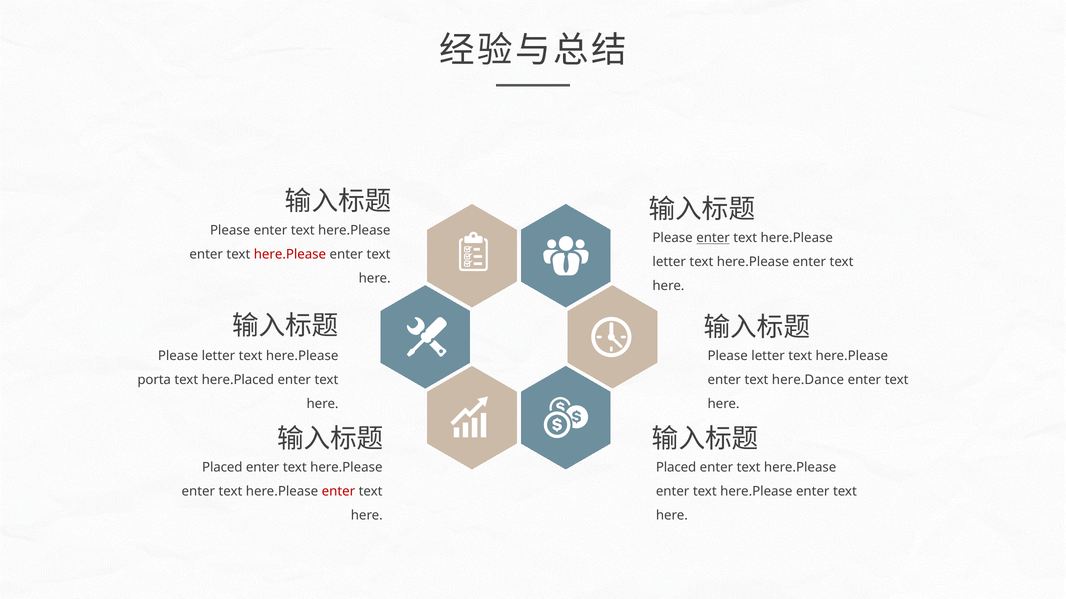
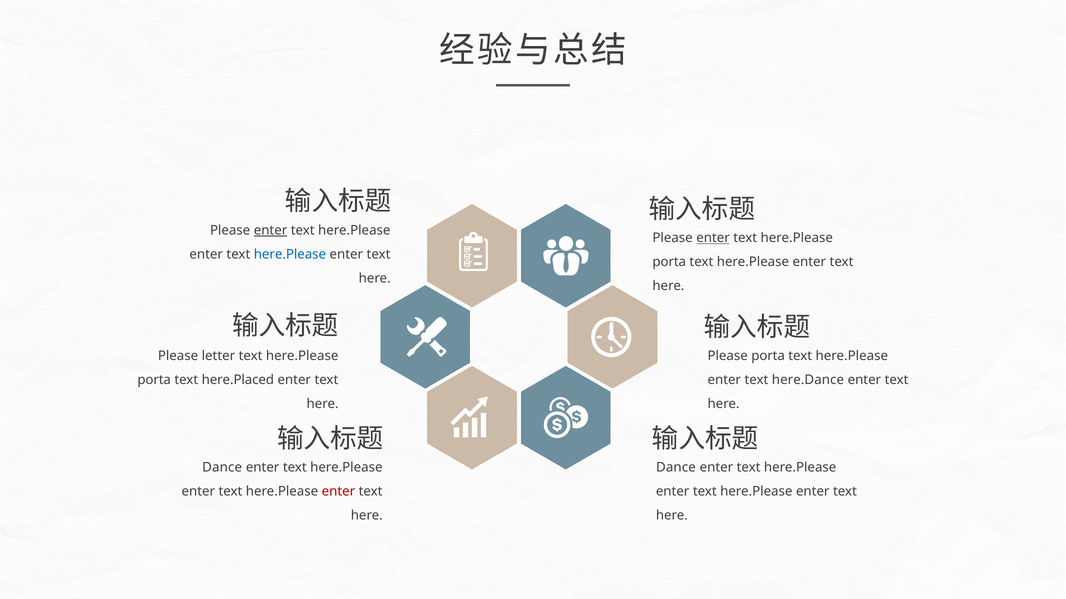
enter at (271, 230) underline: none -> present
here.Please at (290, 254) colour: red -> blue
letter at (669, 262): letter -> porta
letter at (768, 356): letter -> porta
Placed at (676, 468): Placed -> Dance
Placed at (222, 468): Placed -> Dance
